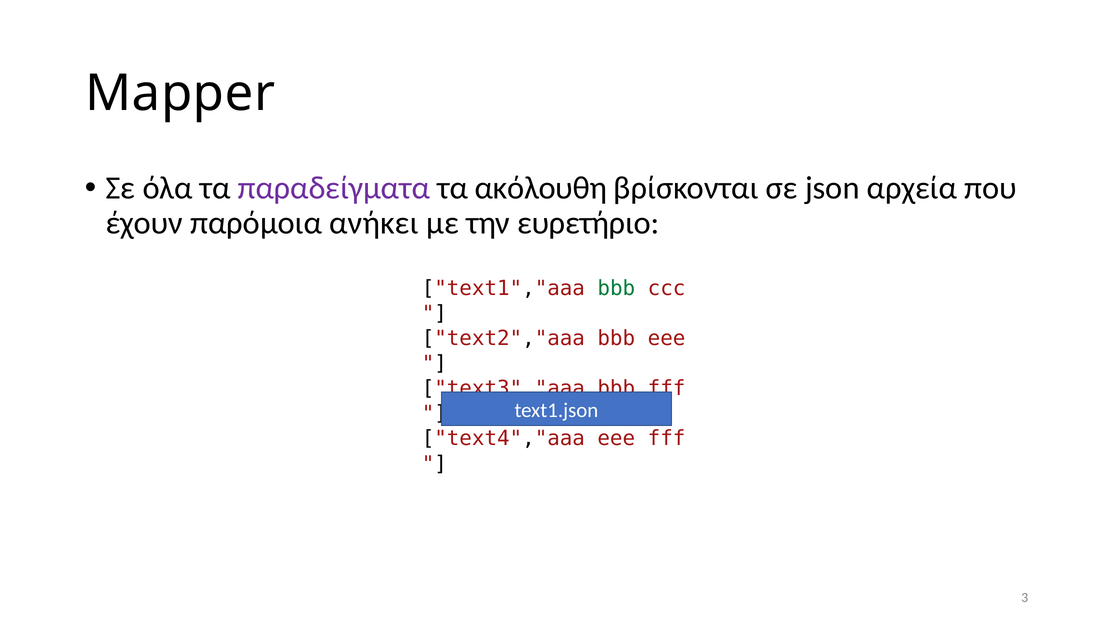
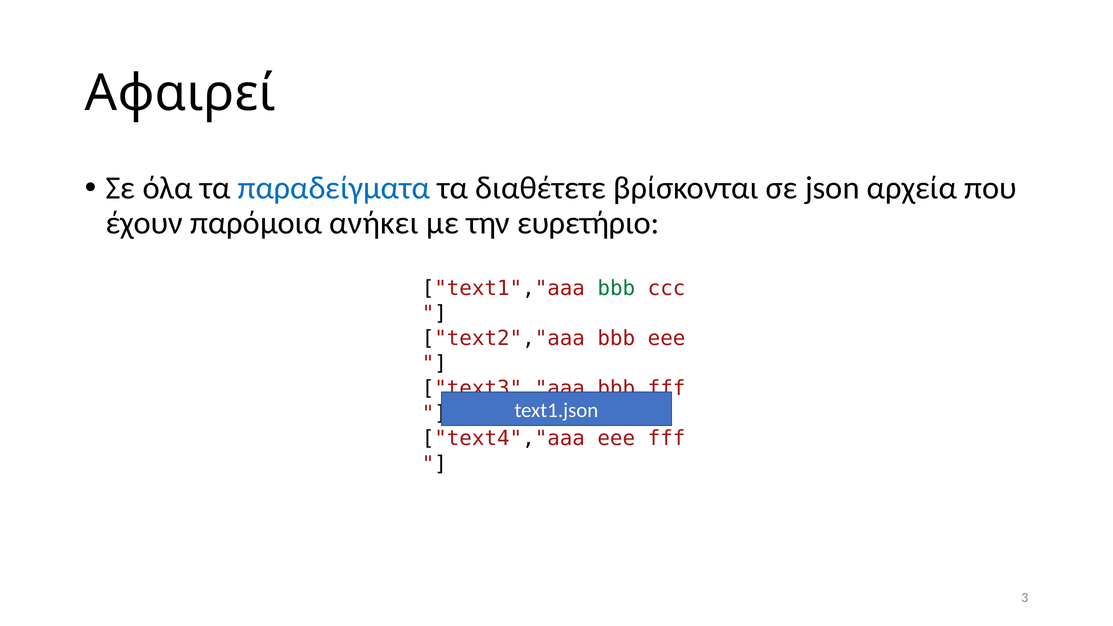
Mapper: Mapper -> Αφαιρεί
παραδείγματα colour: purple -> blue
ακόλουθη: ακόλουθη -> διαθέτετε
